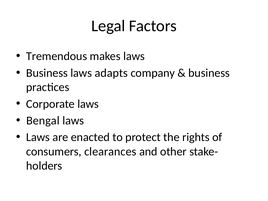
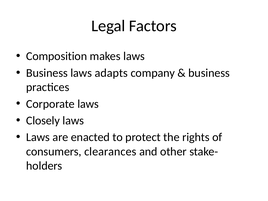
Tremendous: Tremendous -> Composition
Bengal: Bengal -> Closely
